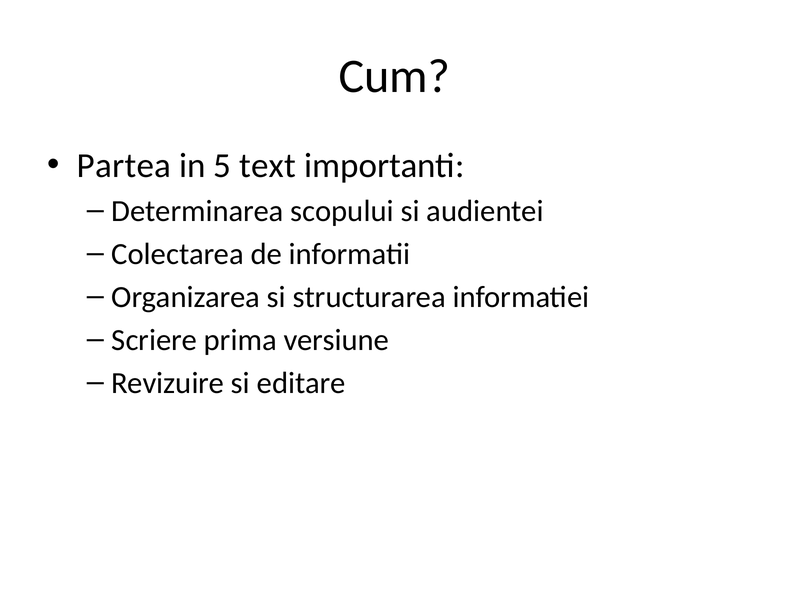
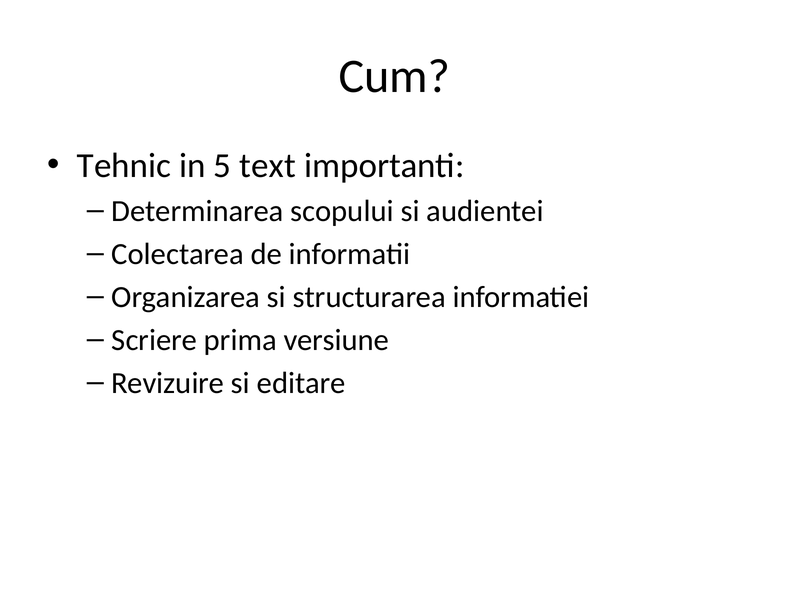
Partea: Partea -> Tehnic
